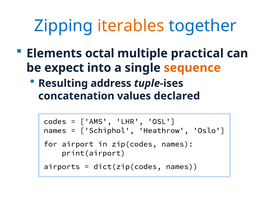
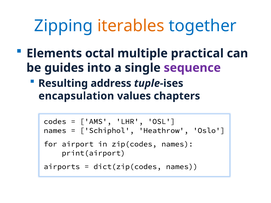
expect: expect -> guides
sequence colour: orange -> purple
concatenation: concatenation -> encapsulation
declared: declared -> chapters
